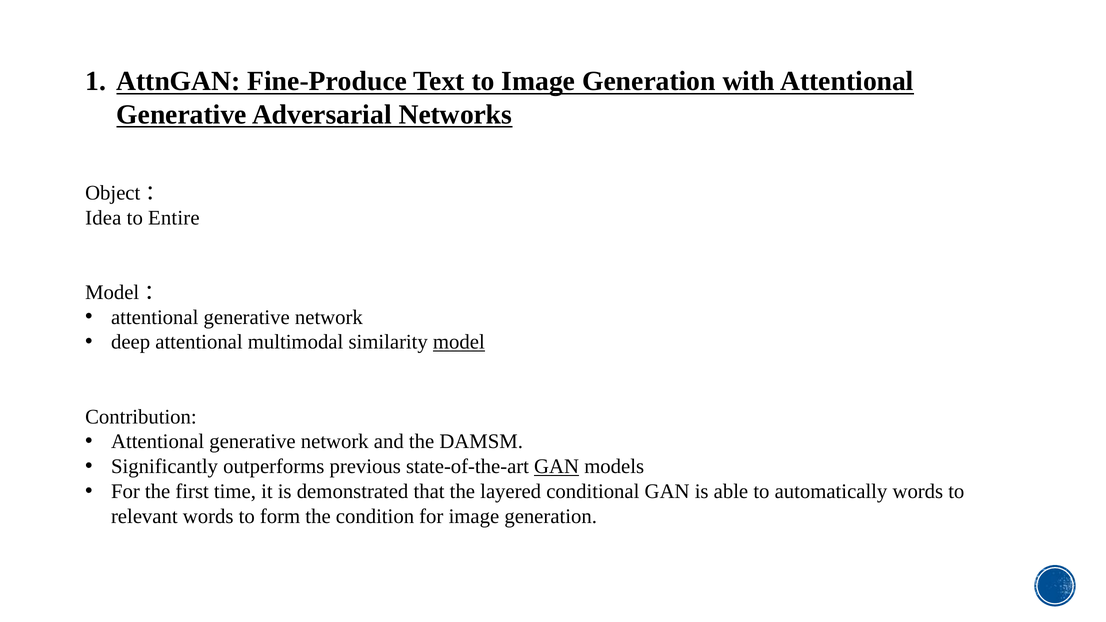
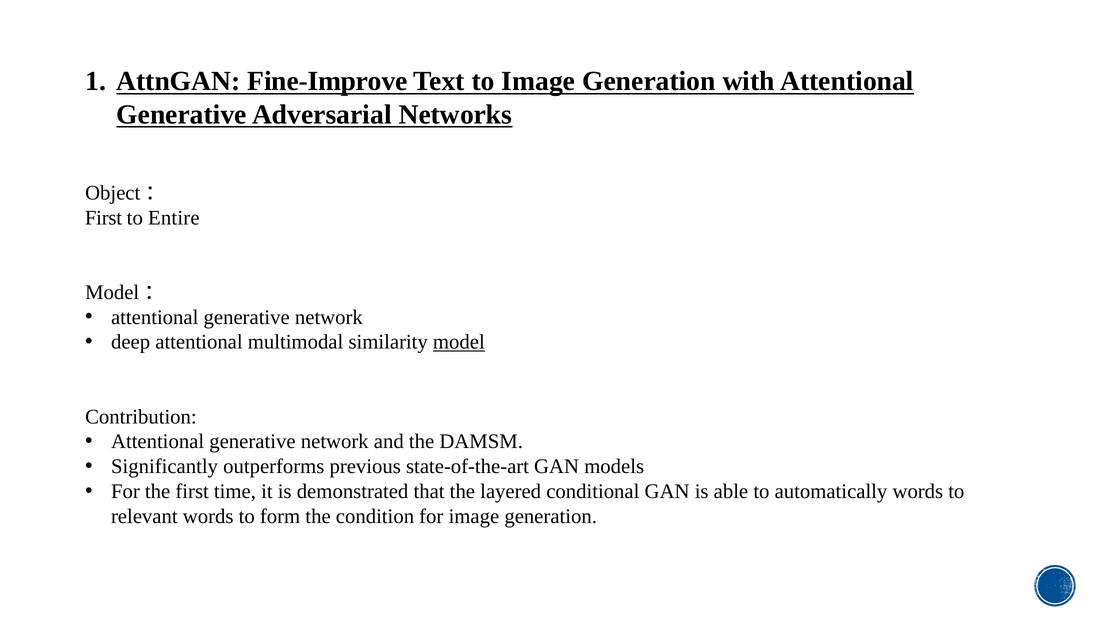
Fine-Produce: Fine-Produce -> Fine-Improve
Idea at (103, 218): Idea -> First
GAN at (557, 467) underline: present -> none
